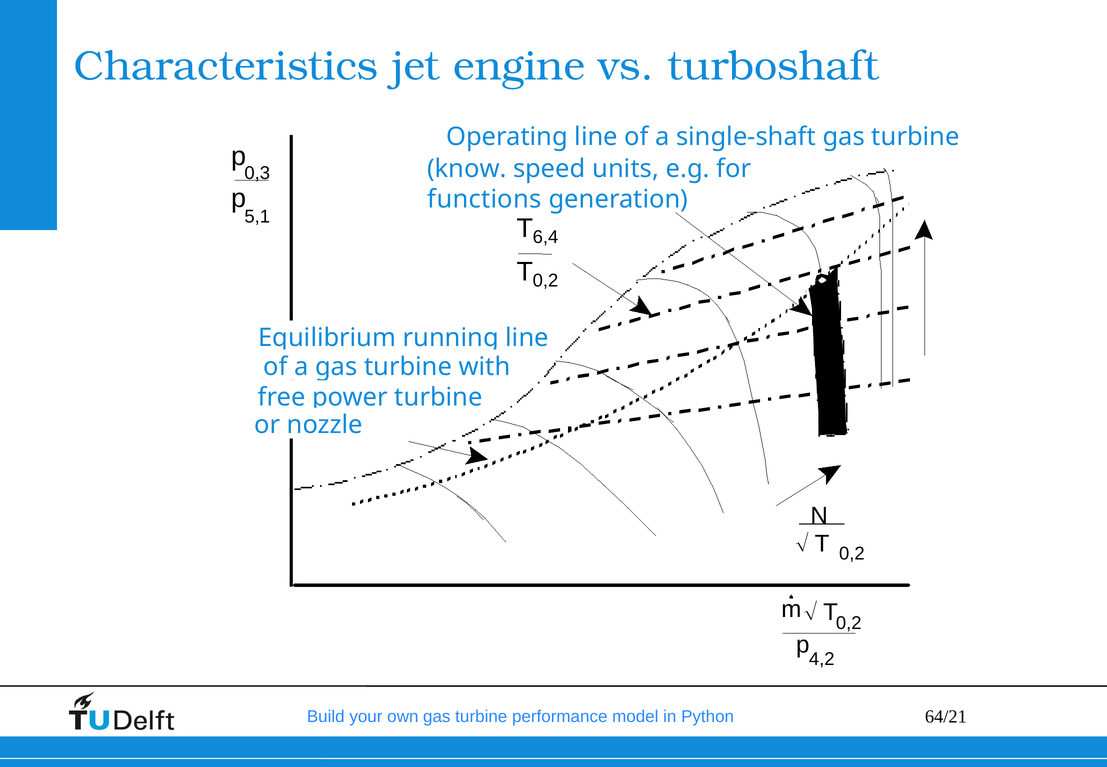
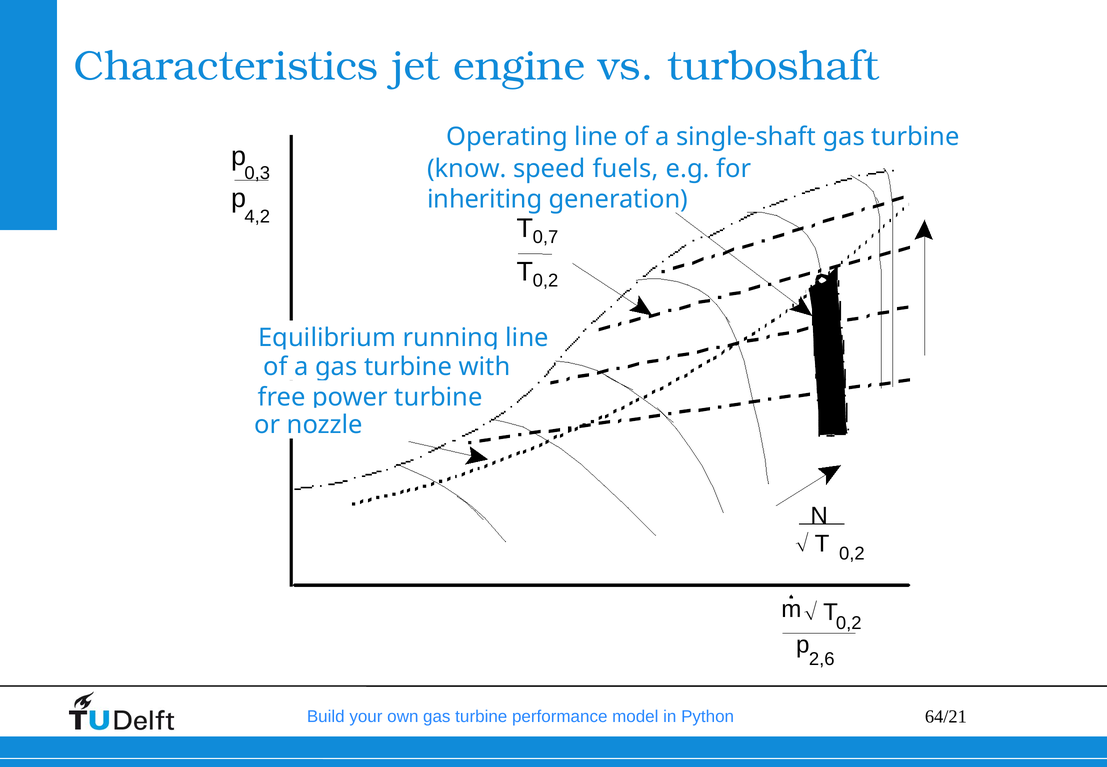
units: units -> fuels
functions: functions -> inheriting
5,1: 5,1 -> 4,2
6,4: 6,4 -> 0,7
4,2: 4,2 -> 2,6
